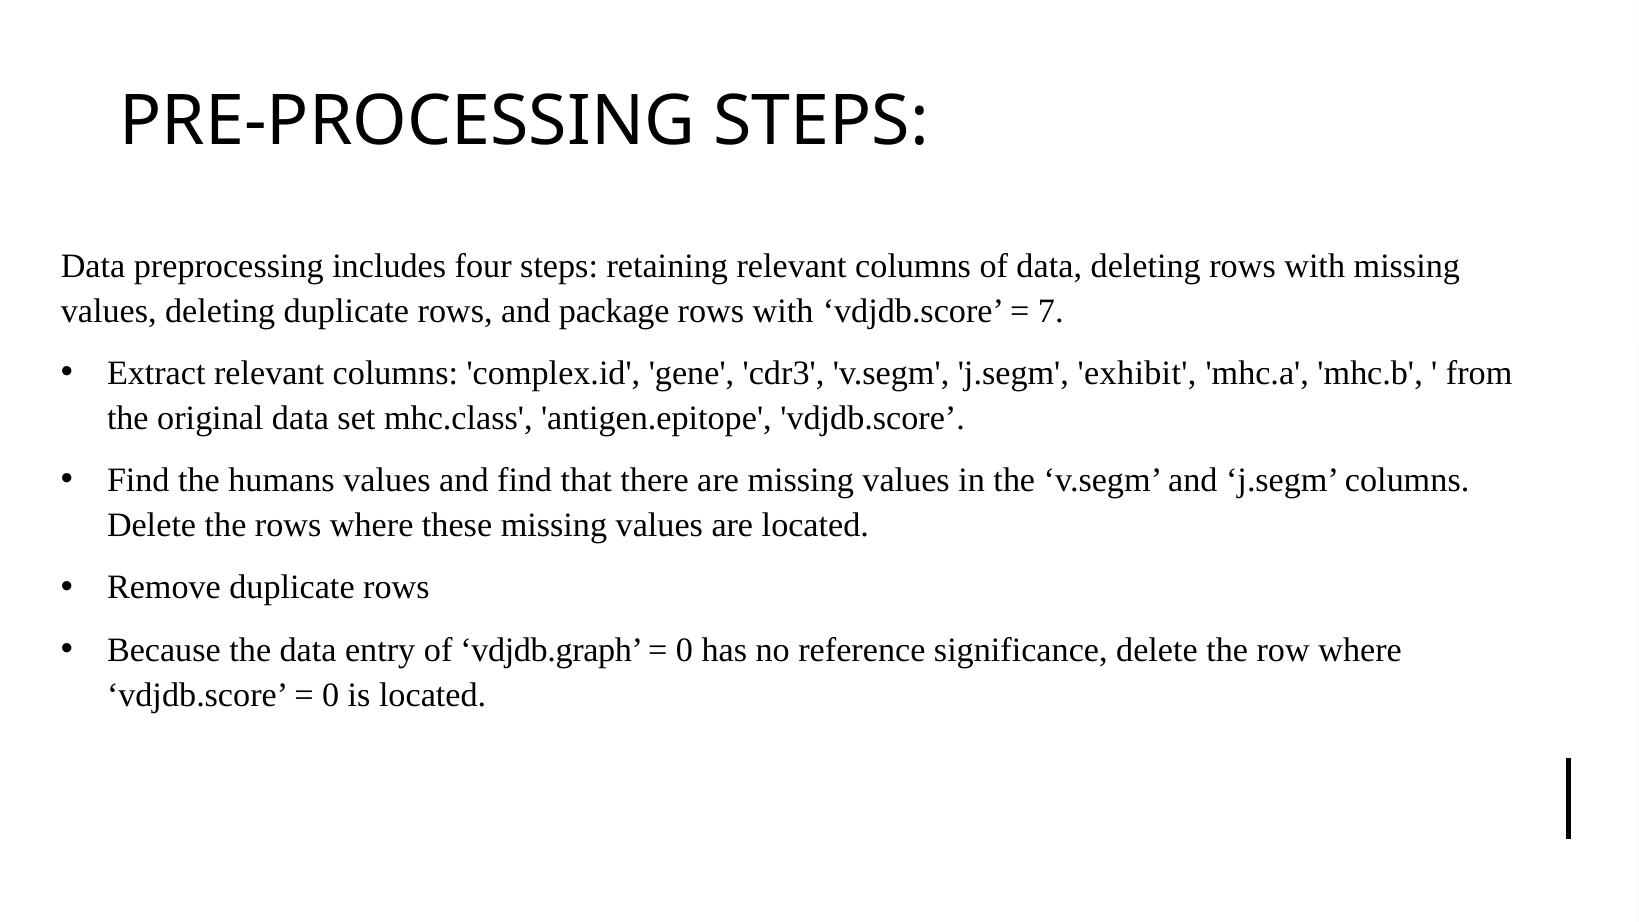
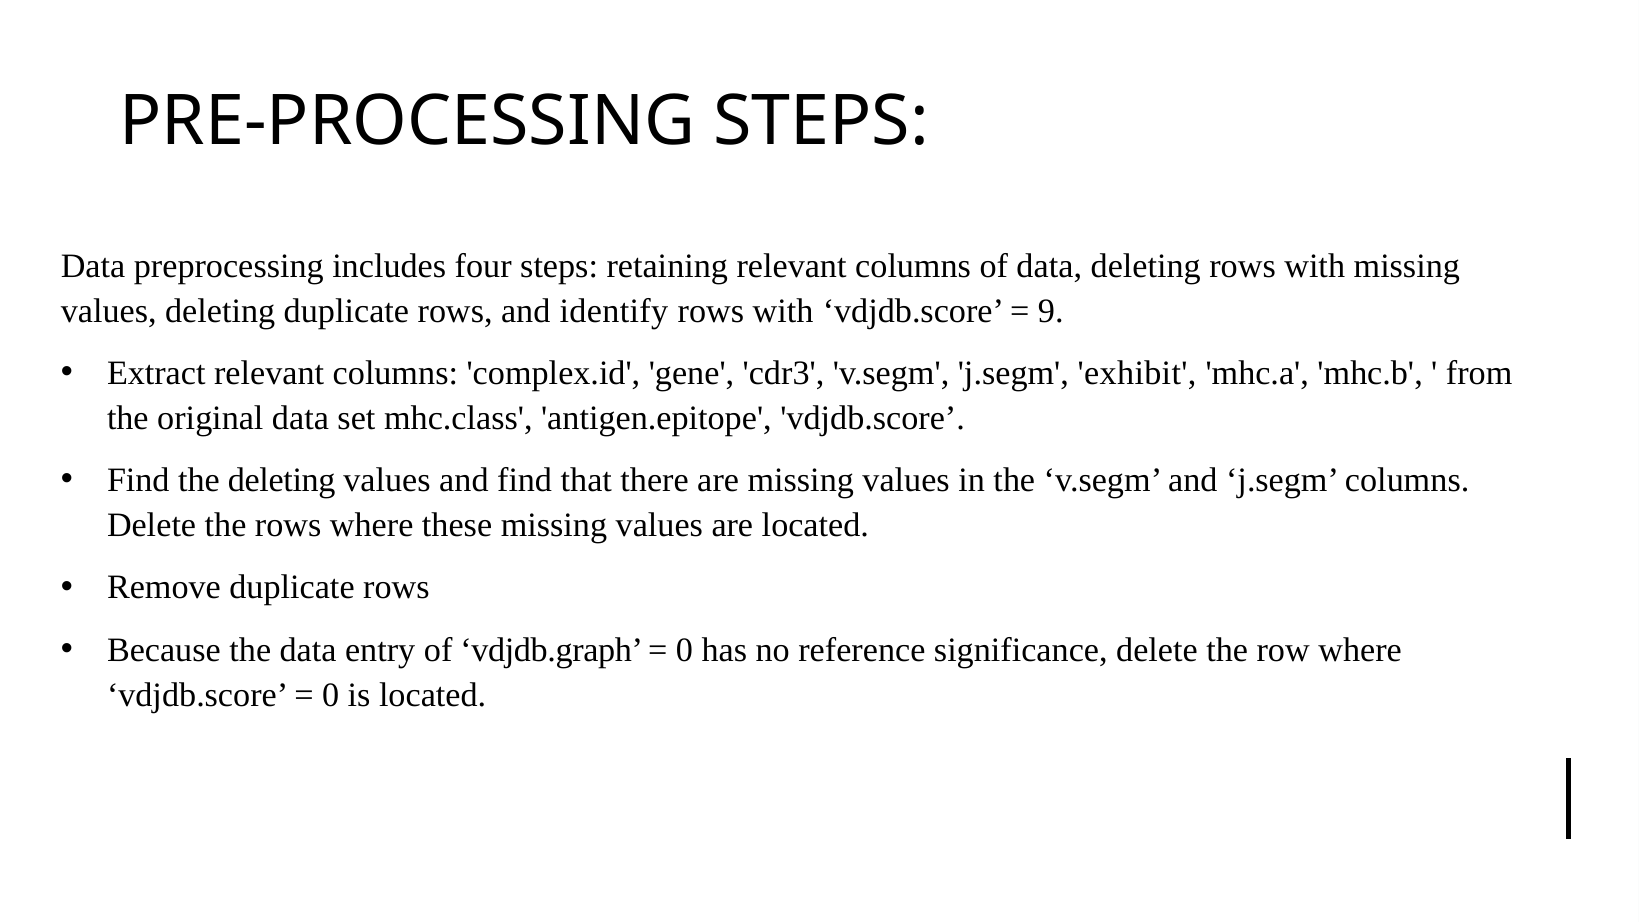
package: package -> identify
7: 7 -> 9
the humans: humans -> deleting
